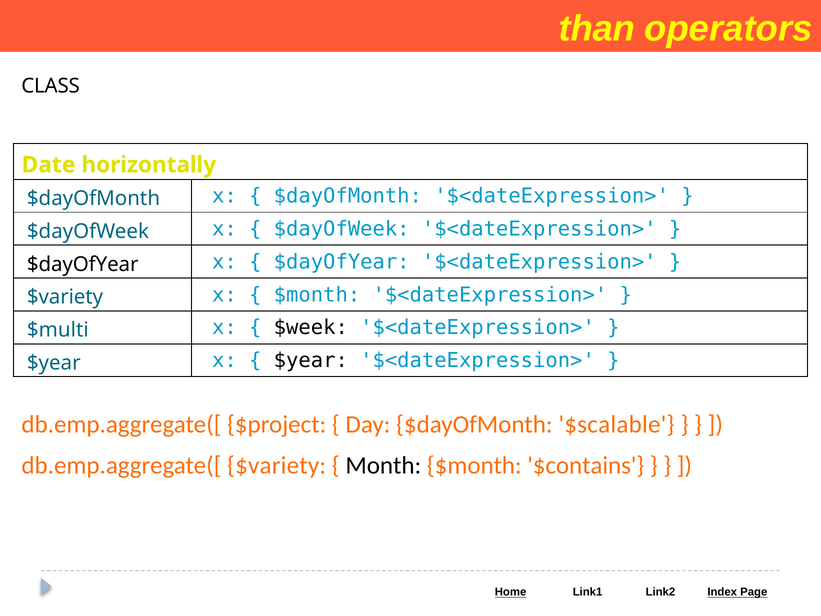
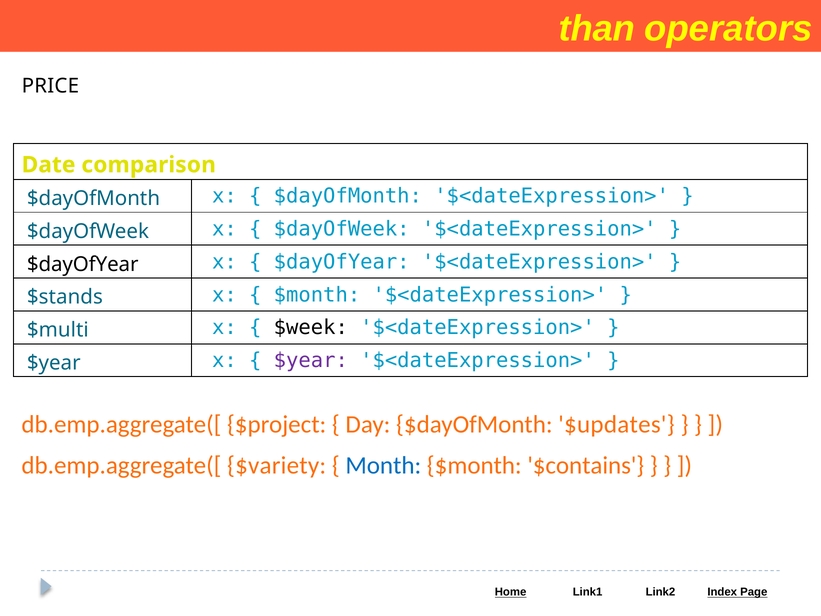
CLASS: CLASS -> PRICE
horizontally: horizontally -> comparison
$variety at (65, 297): $variety -> $stands
$year at (311, 360) colour: black -> purple
$scalable: $scalable -> $updates
Month colour: black -> blue
